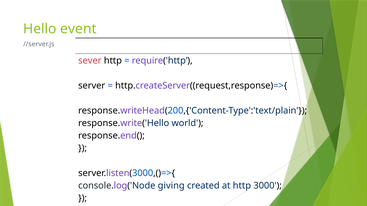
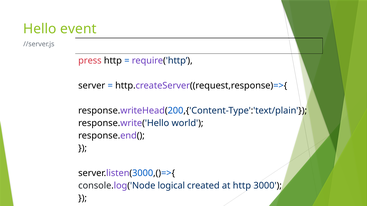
sever: sever -> press
giving: giving -> logical
